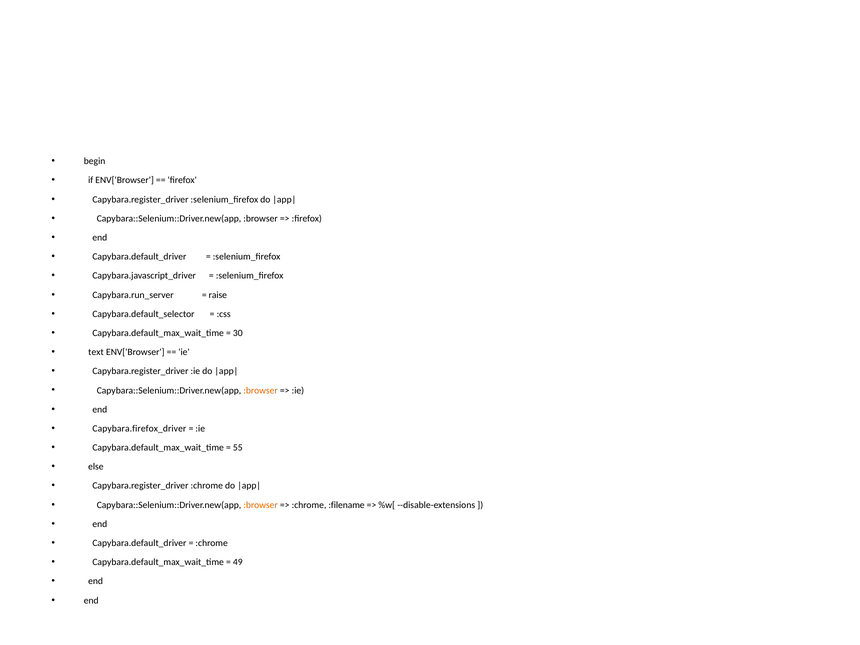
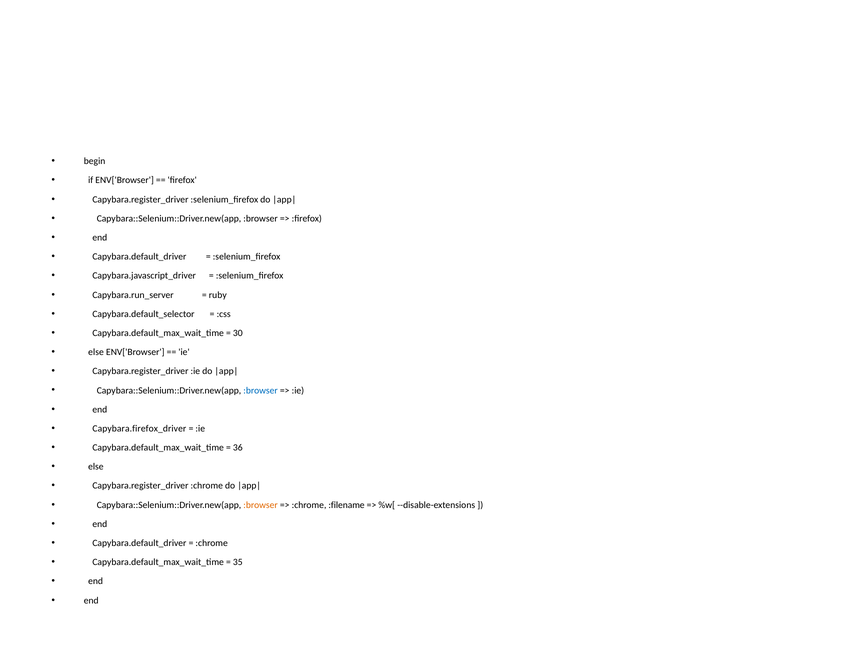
raise: raise -> ruby
text at (96, 352): text -> else
:browser at (261, 390) colour: orange -> blue
55: 55 -> 36
49: 49 -> 35
